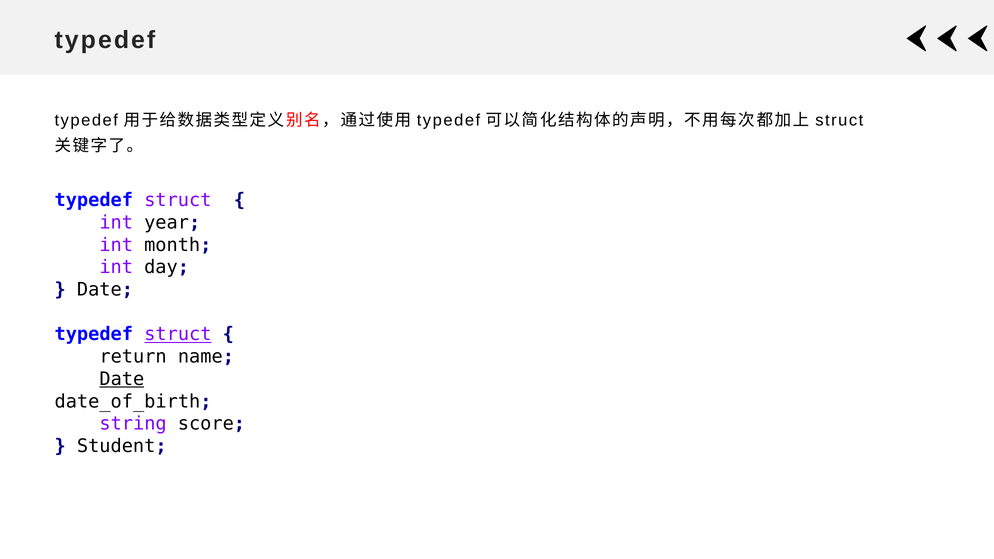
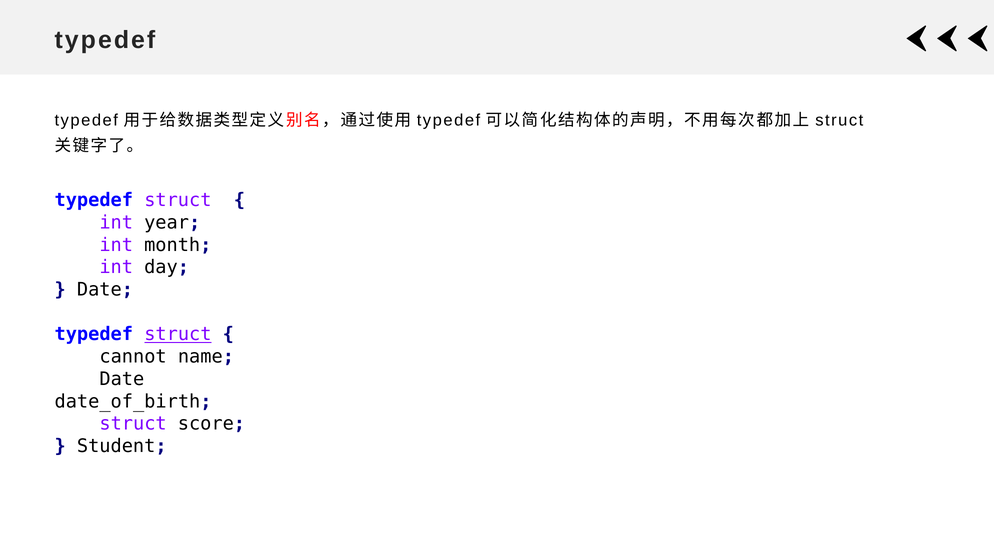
return: return -> cannot
Date at (122, 379) underline: present -> none
string at (133, 424): string -> struct
